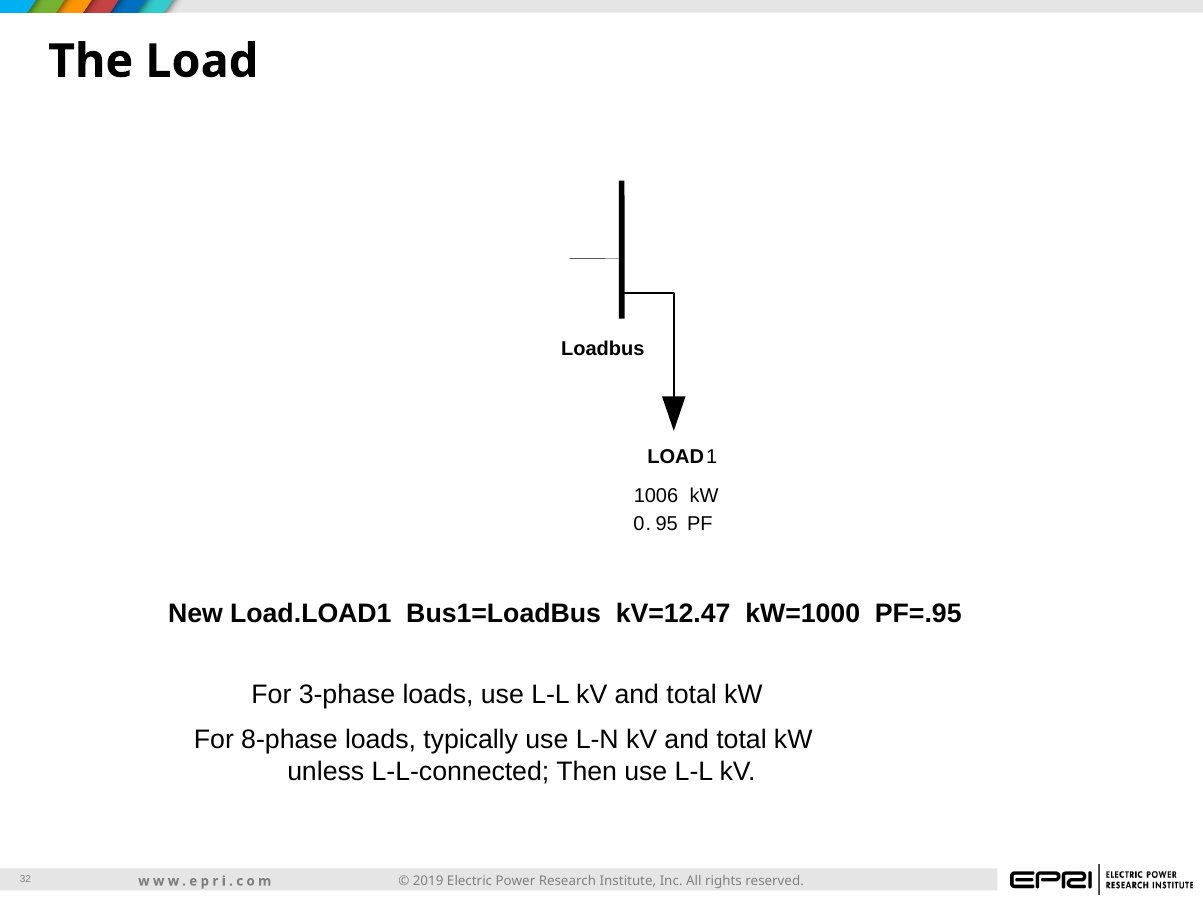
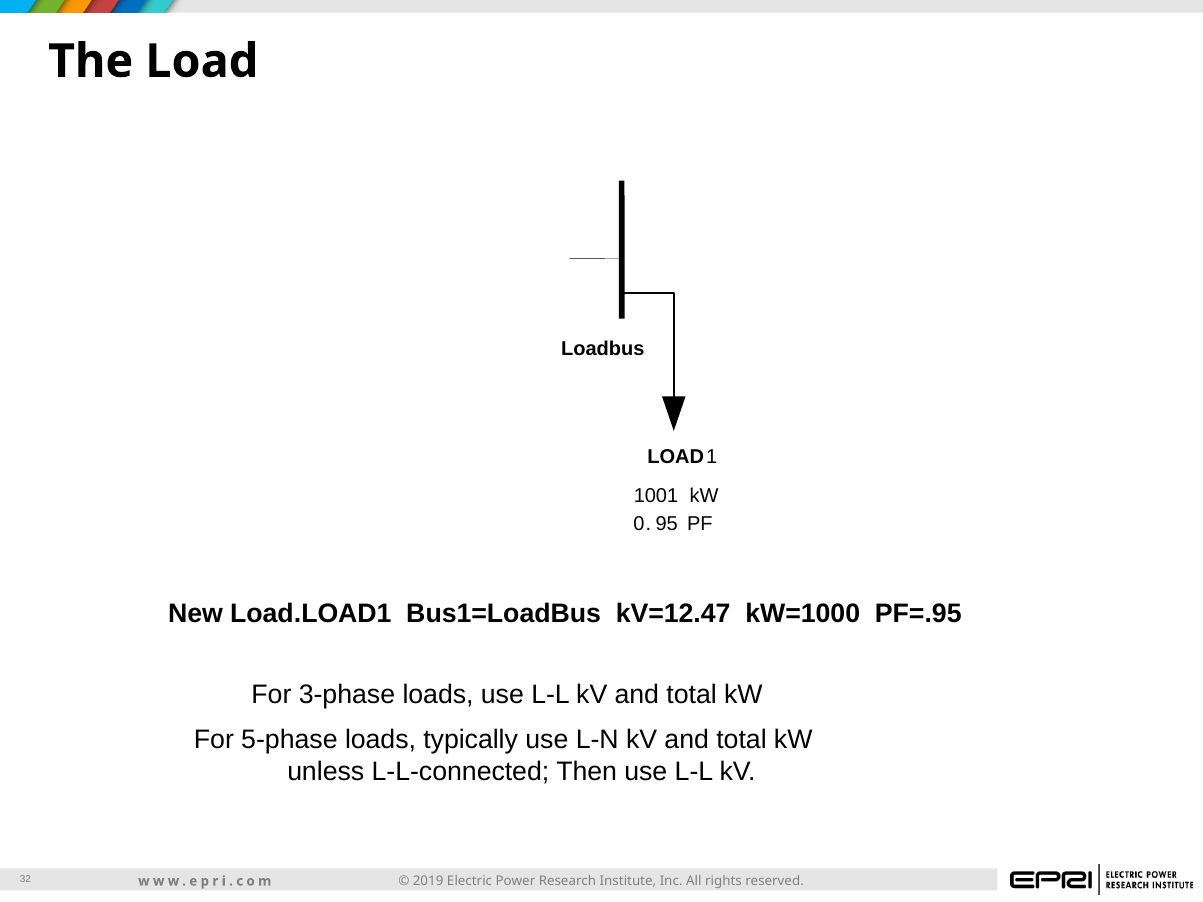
1006: 1006 -> 1001
8-phase: 8-phase -> 5-phase
